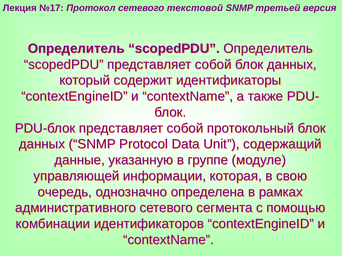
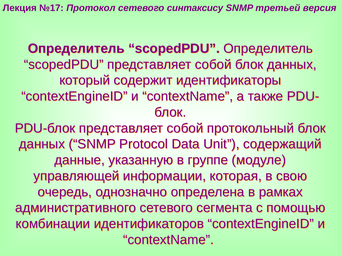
текстовой: текстовой -> синтаксису
